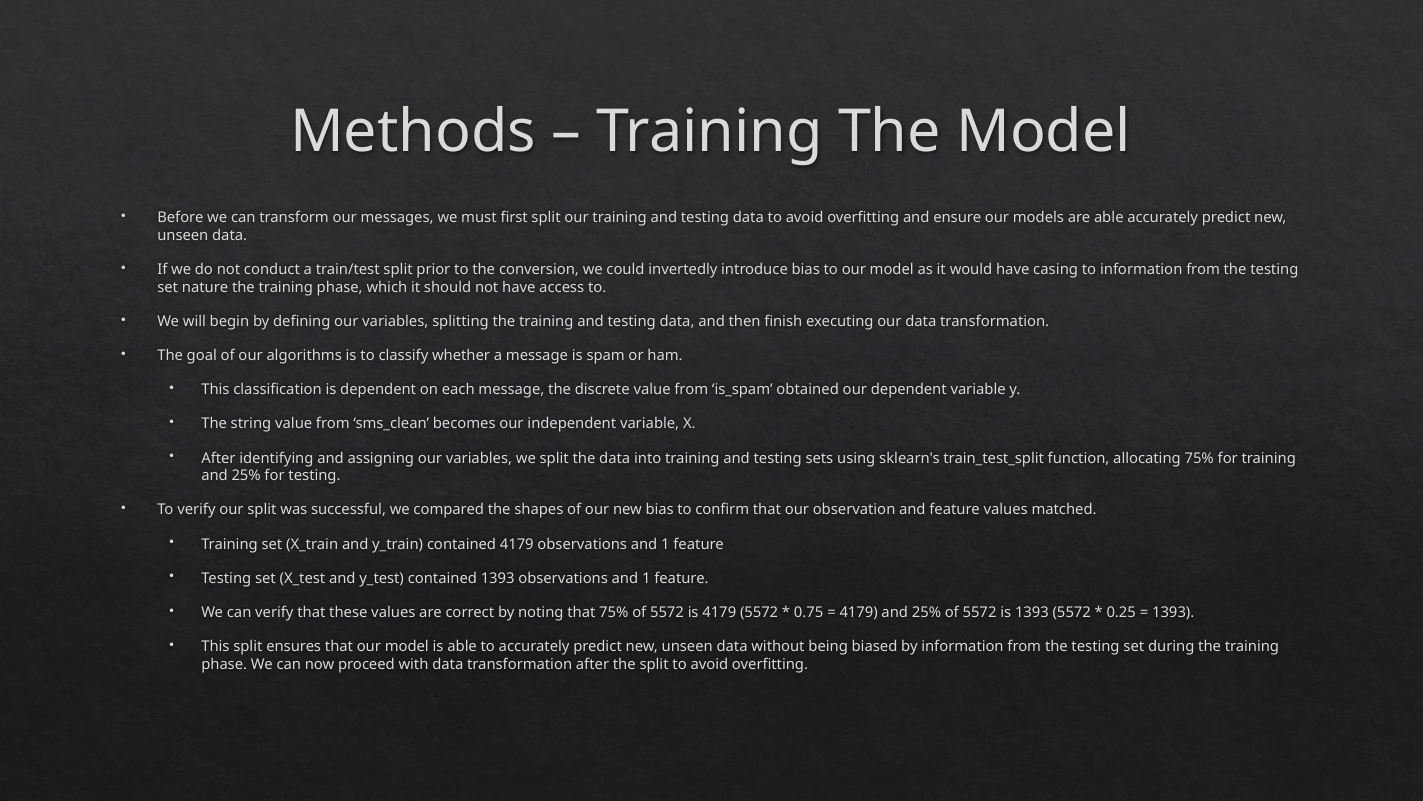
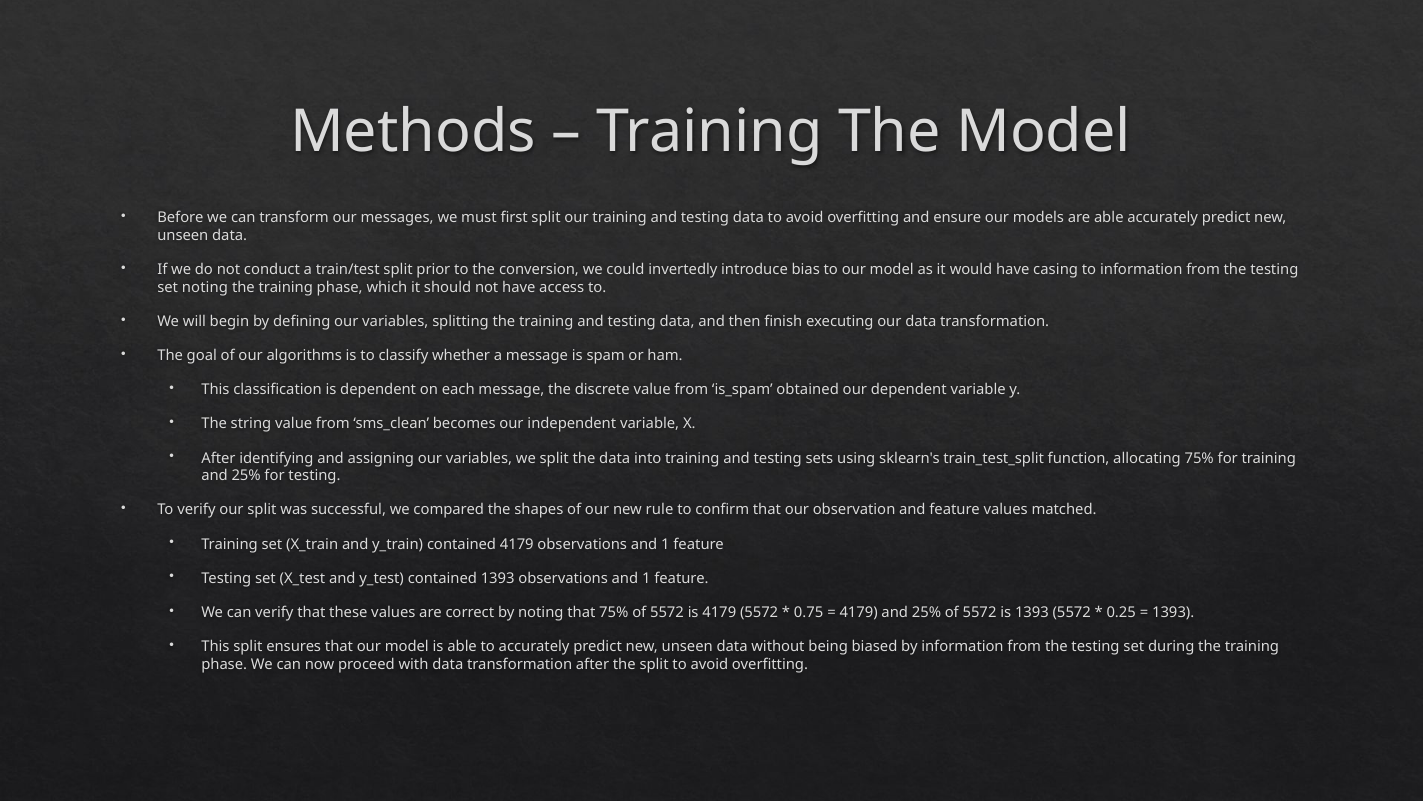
set nature: nature -> noting
new bias: bias -> rule
